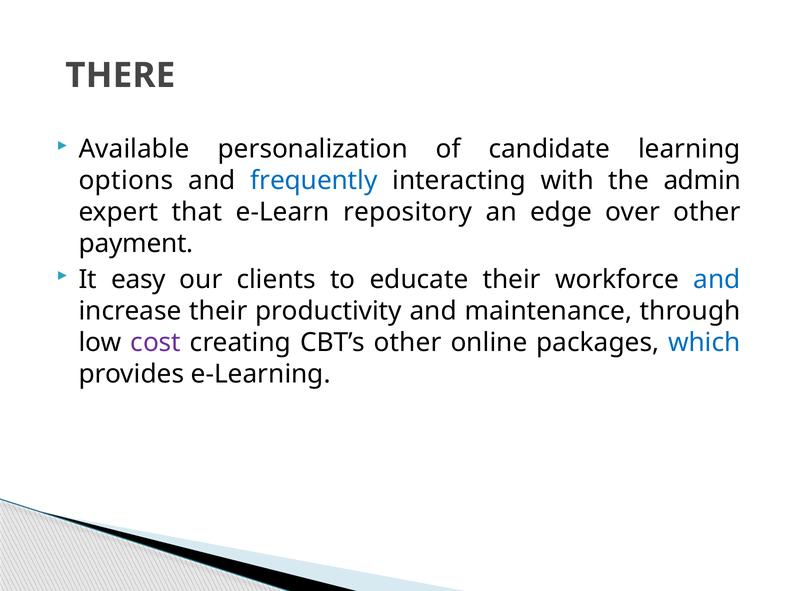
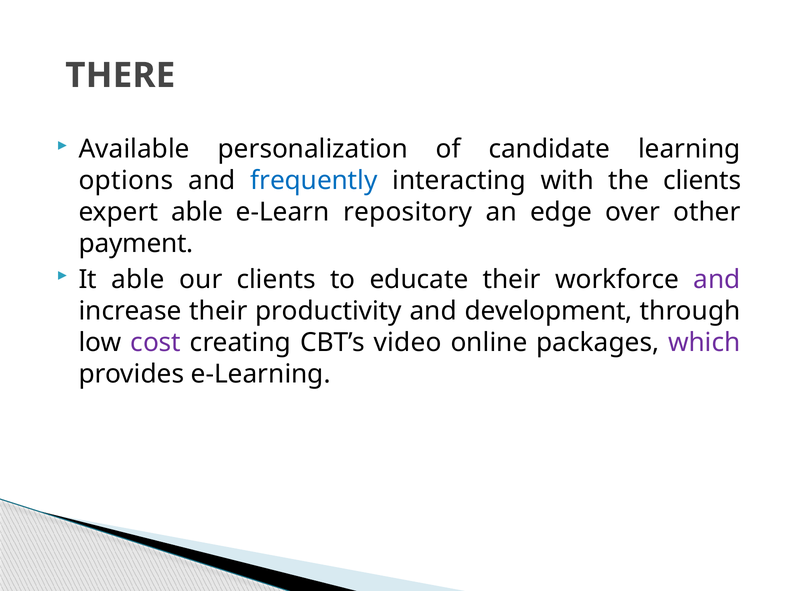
the admin: admin -> clients
expert that: that -> able
It easy: easy -> able
and at (717, 280) colour: blue -> purple
maintenance: maintenance -> development
CBT’s other: other -> video
which colour: blue -> purple
